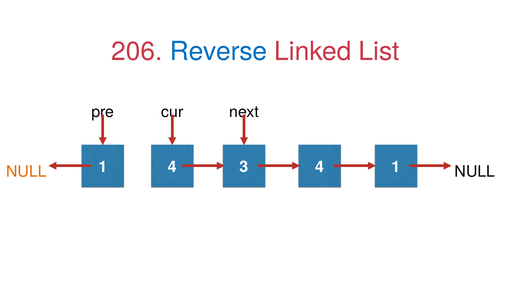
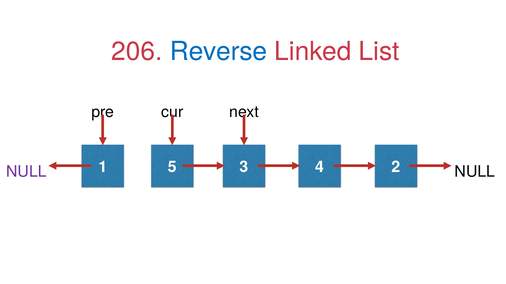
1 4: 4 -> 5
4 1: 1 -> 2
NULL at (26, 172) colour: orange -> purple
